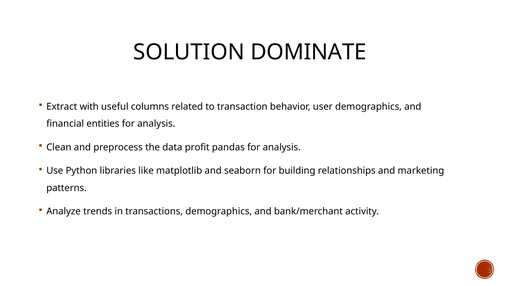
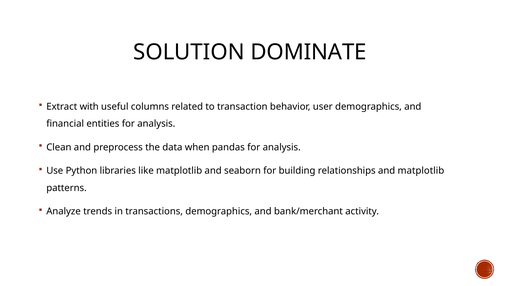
profit: profit -> when
and marketing: marketing -> matplotlib
